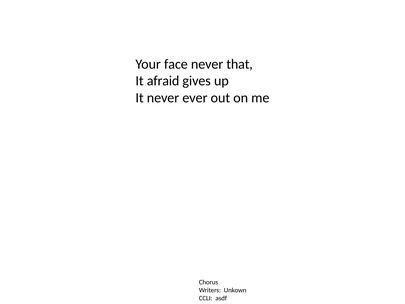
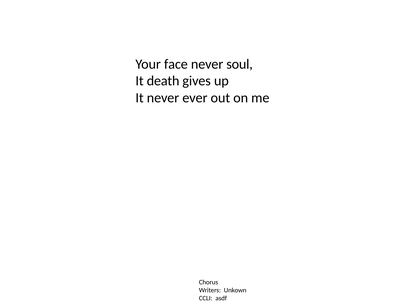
that: that -> soul
afraid: afraid -> death
